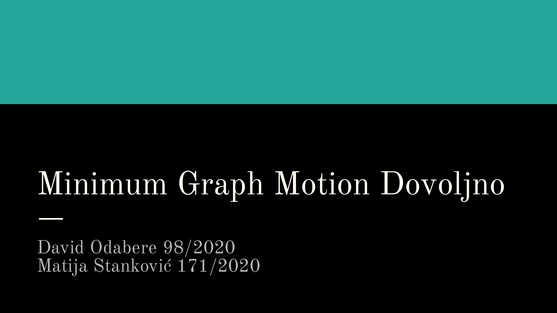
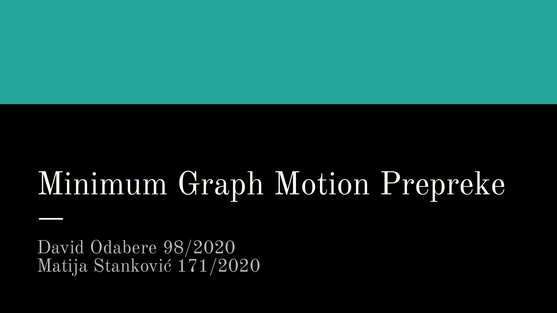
Dovoljno: Dovoljno -> Prepreke
